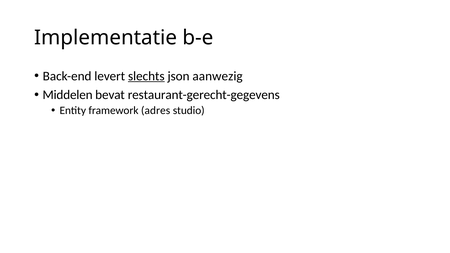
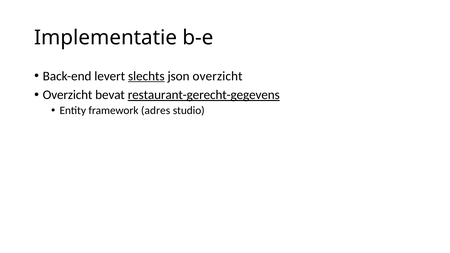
json aanwezig: aanwezig -> overzicht
Middelen at (68, 95): Middelen -> Overzicht
restaurant-gerecht-gegevens underline: none -> present
